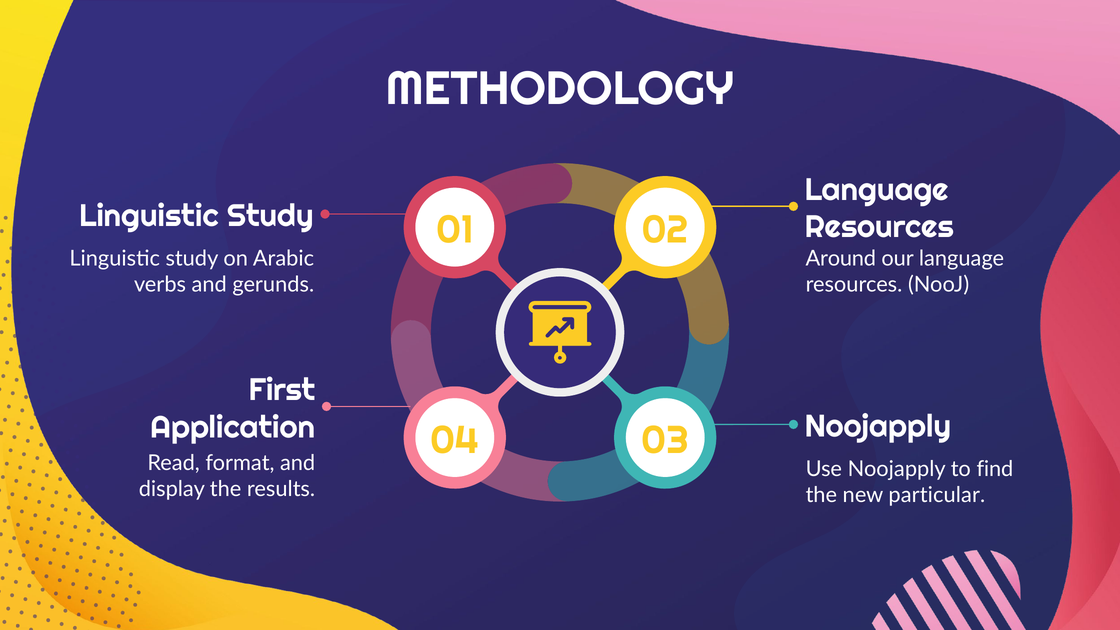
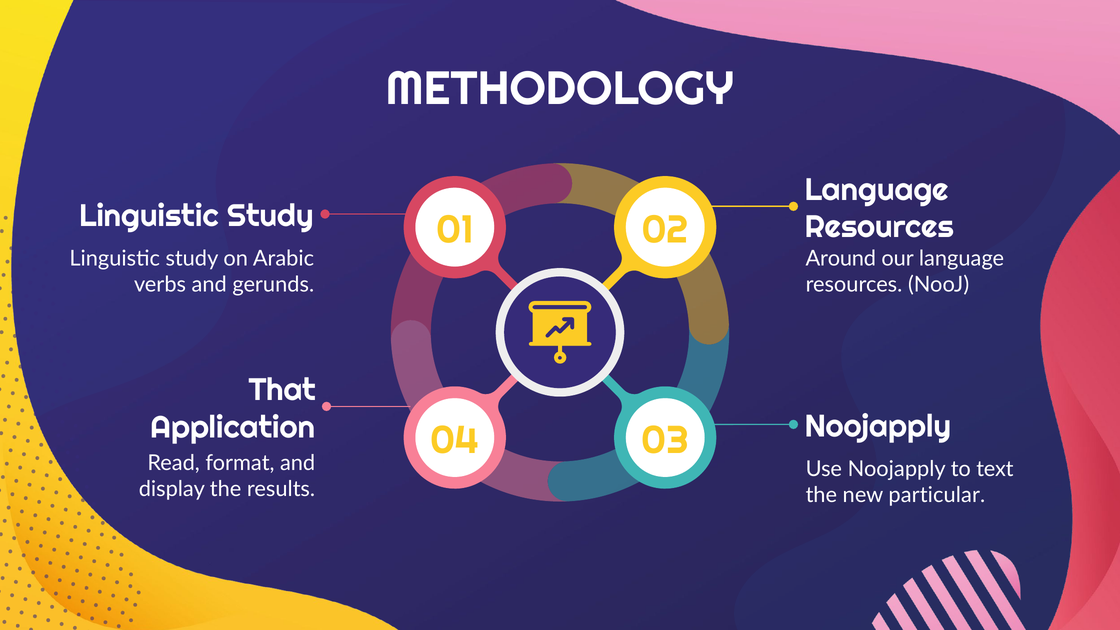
First: First -> That
find: find -> text
